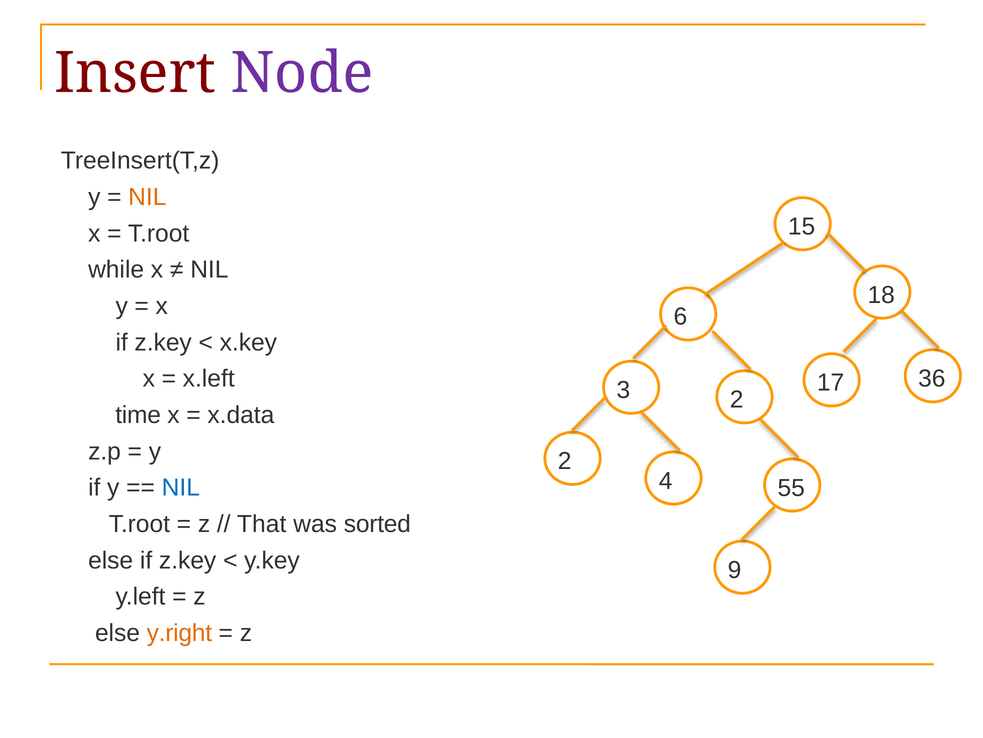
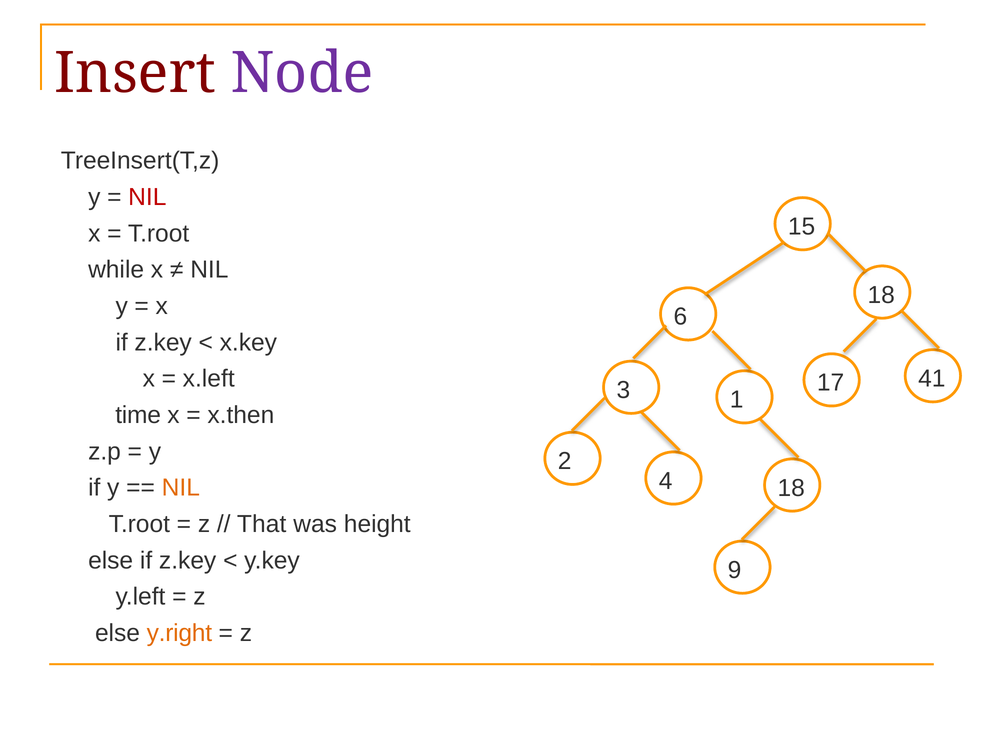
NIL at (147, 197) colour: orange -> red
36: 36 -> 41
3 2: 2 -> 1
x.data: x.data -> x.then
4 55: 55 -> 18
NIL at (181, 487) colour: blue -> orange
sorted: sorted -> height
